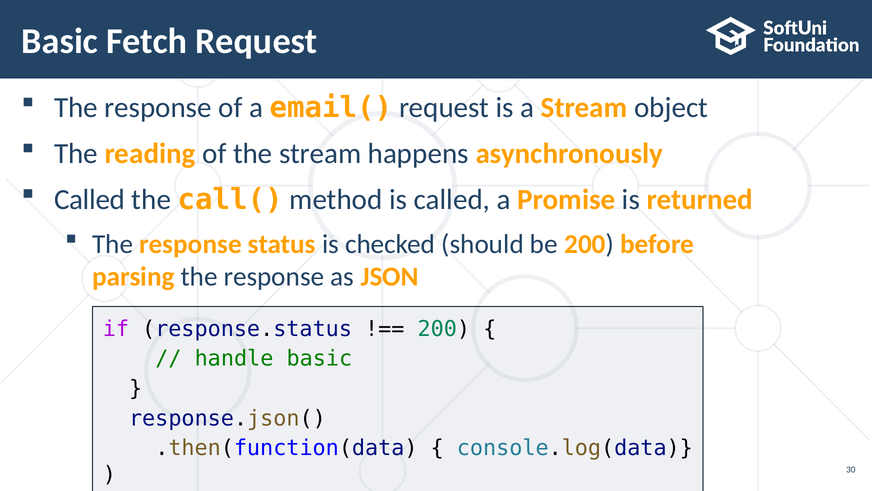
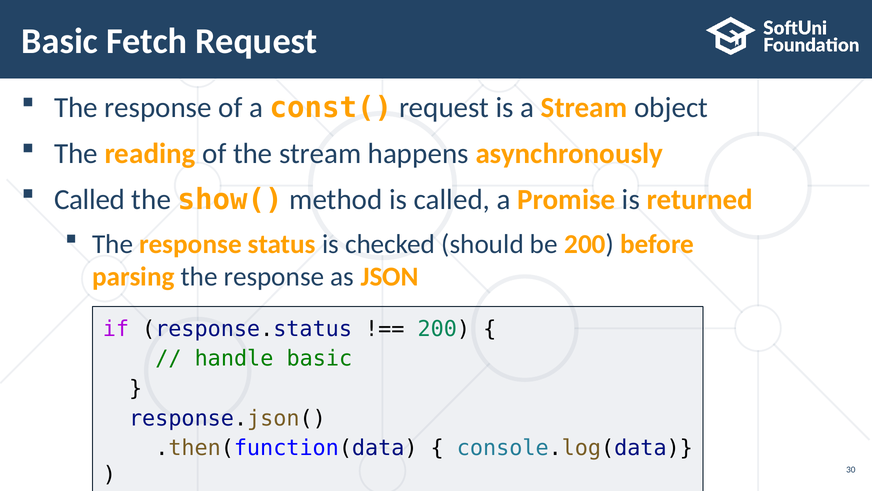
email(: email( -> const(
call(: call( -> show(
